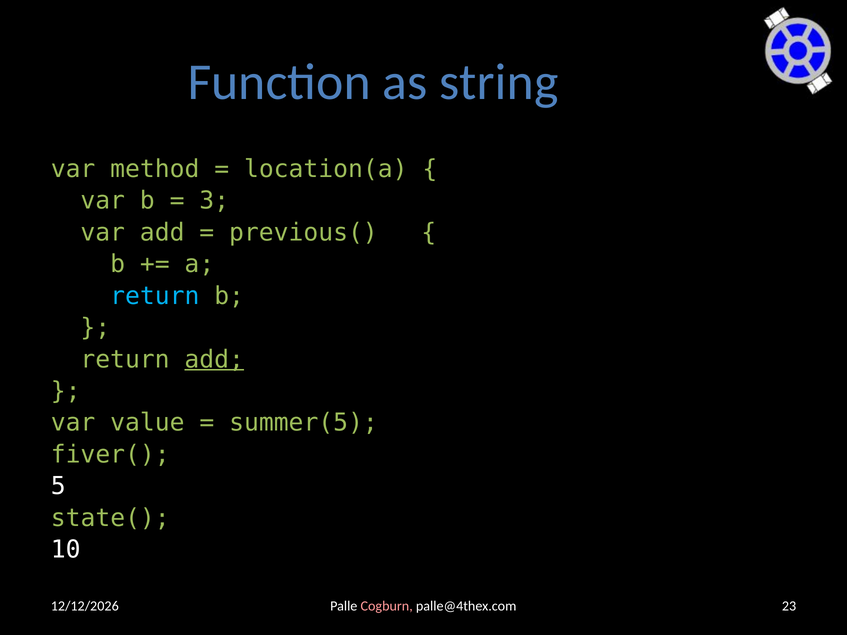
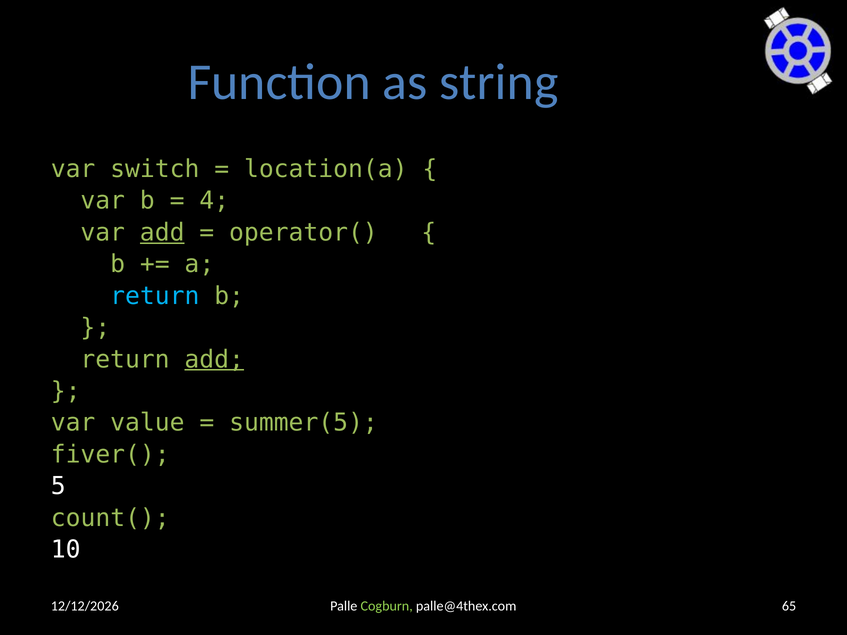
method: method -> switch
3: 3 -> 4
add at (162, 233) underline: none -> present
previous(: previous( -> operator(
state(: state( -> count(
Cogburn colour: pink -> light green
23: 23 -> 65
